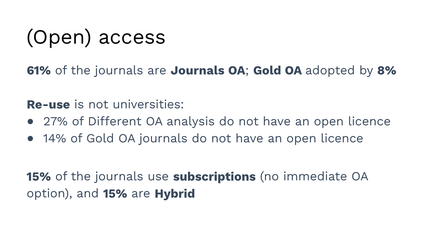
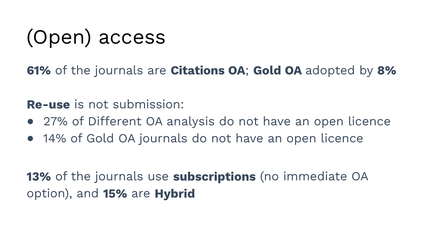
are Journals: Journals -> Citations
universities: universities -> submission
15% at (39, 176): 15% -> 13%
